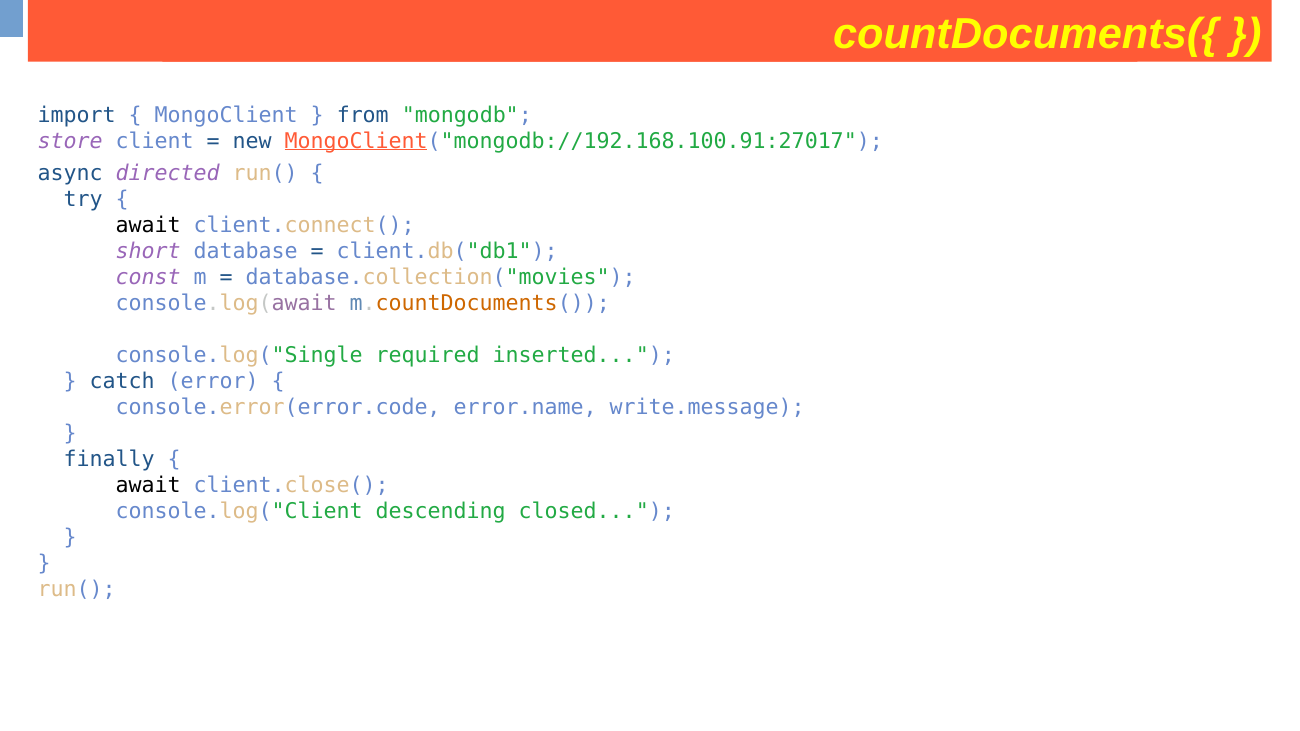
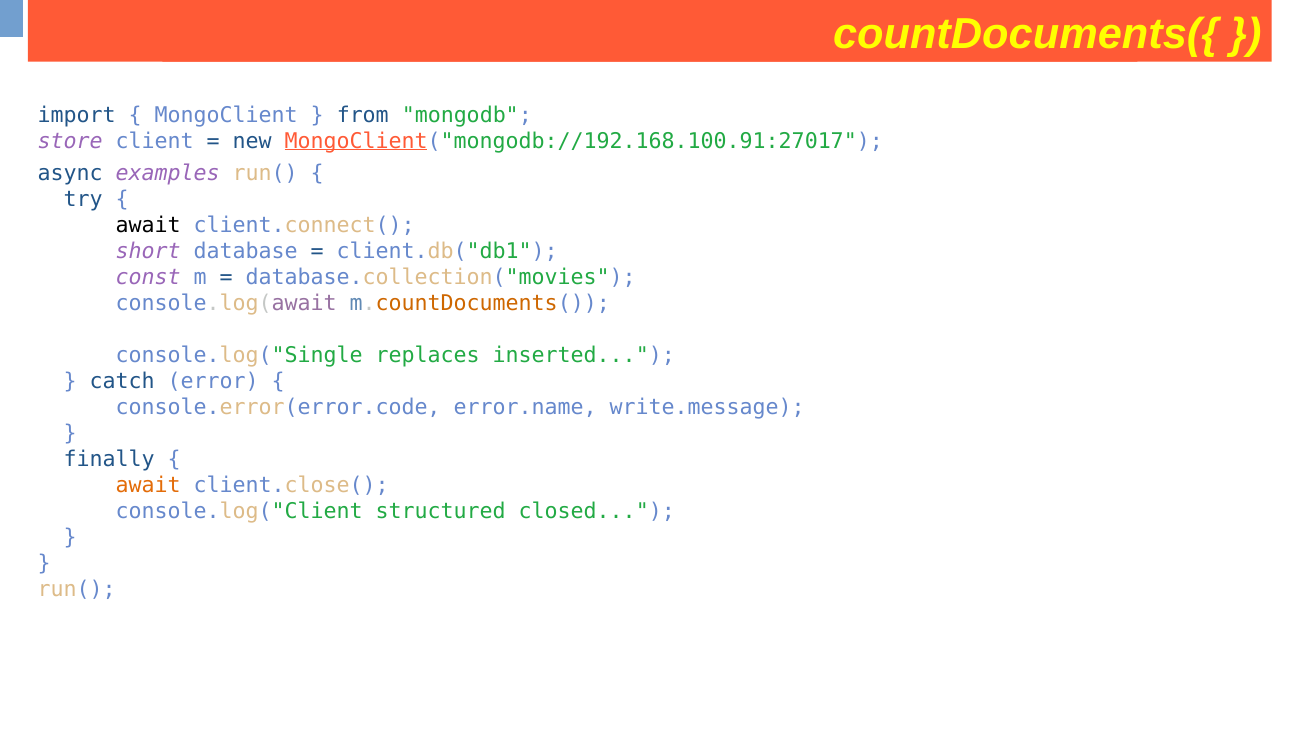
directed: directed -> examples
required: required -> replaces
await at (148, 486) colour: black -> orange
descending: descending -> structured
